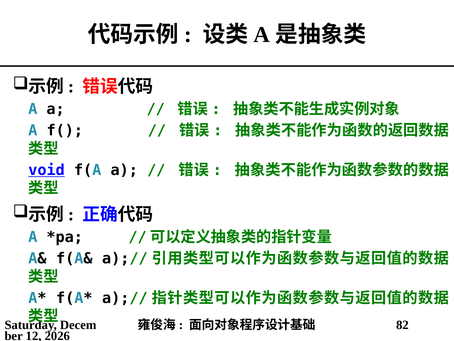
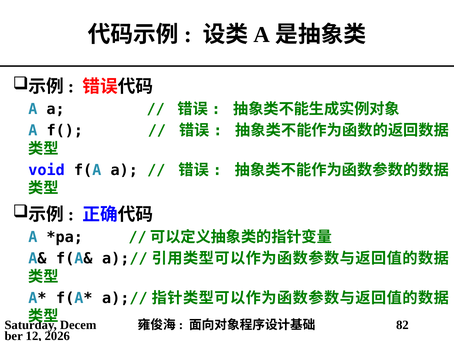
void underline: present -> none
